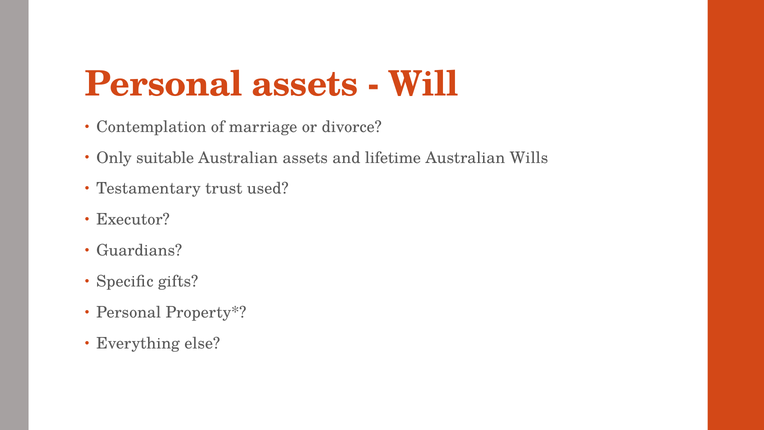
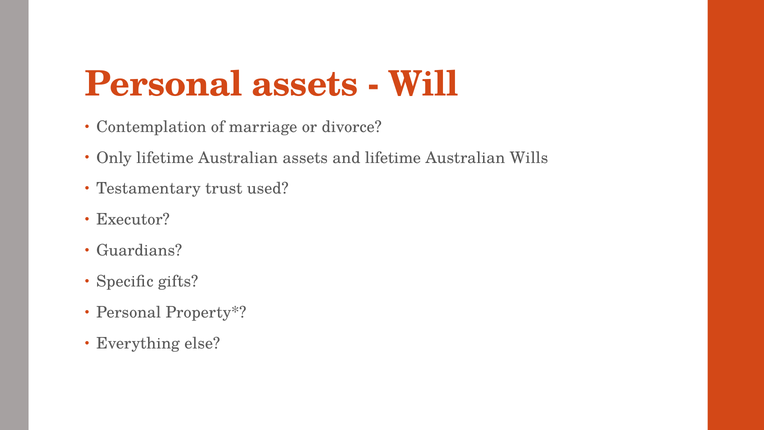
Only suitable: suitable -> lifetime
